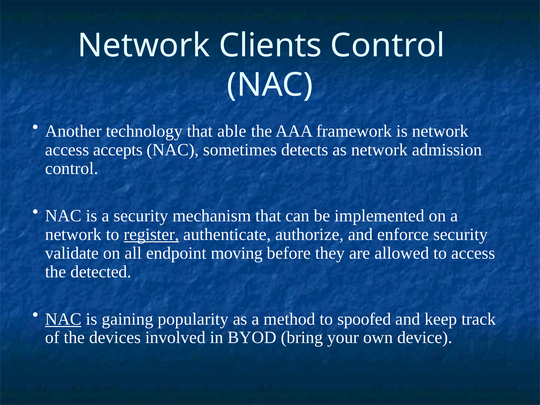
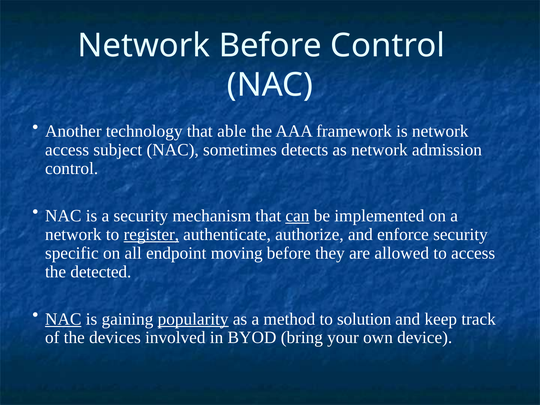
Network Clients: Clients -> Before
accepts: accepts -> subject
can underline: none -> present
validate: validate -> specific
popularity underline: none -> present
spoofed: spoofed -> solution
